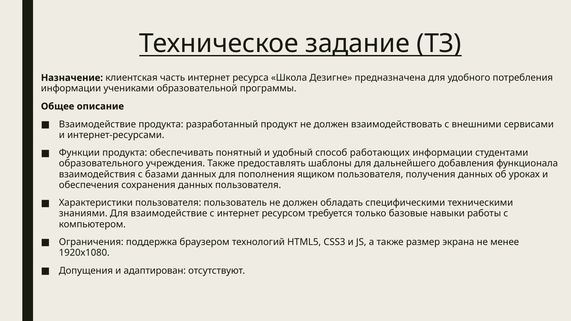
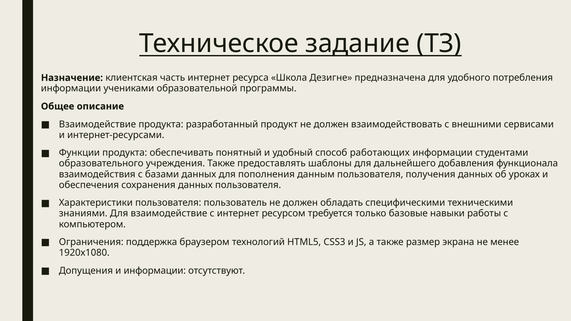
ящиком: ящиком -> данным
и адаптирован: адаптирован -> информации
